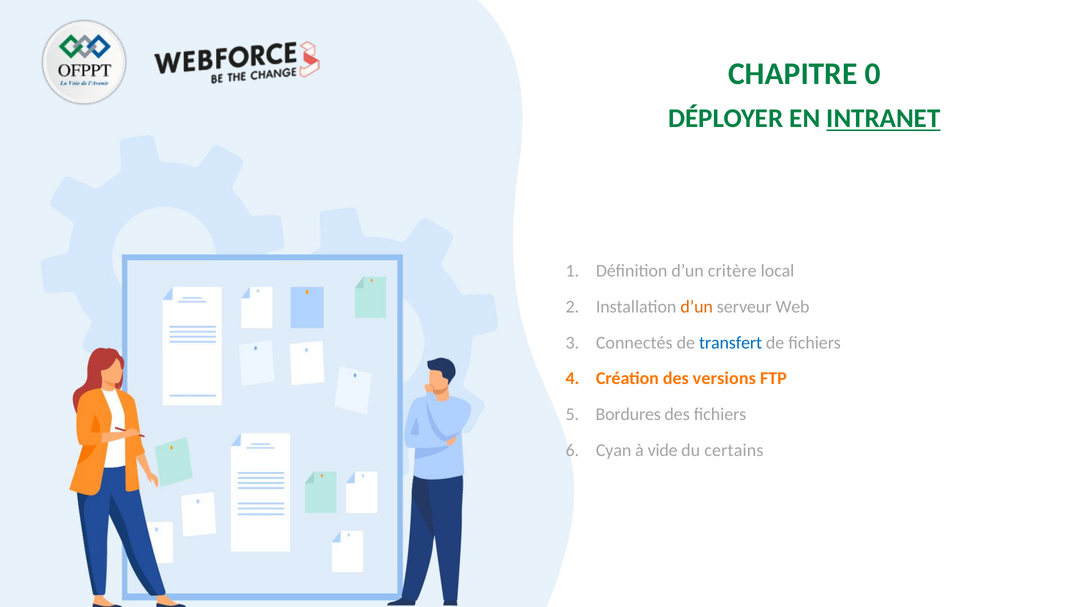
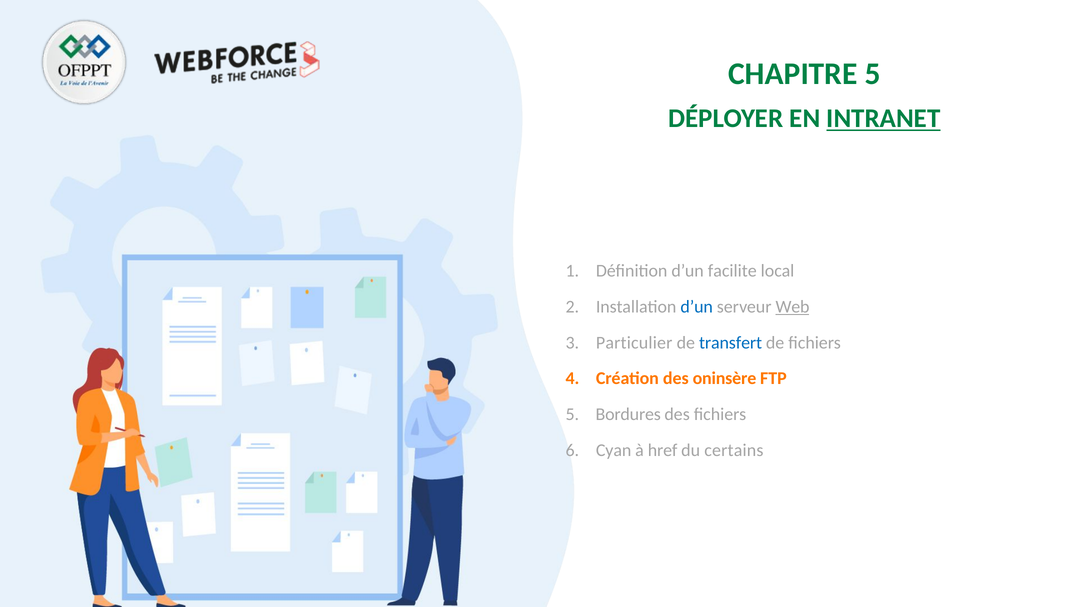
CHAPITRE 0: 0 -> 5
critère: critère -> facilite
d’un at (697, 307) colour: orange -> blue
Web underline: none -> present
Connectés: Connectés -> Particulier
versions: versions -> oninsère
vide: vide -> href
